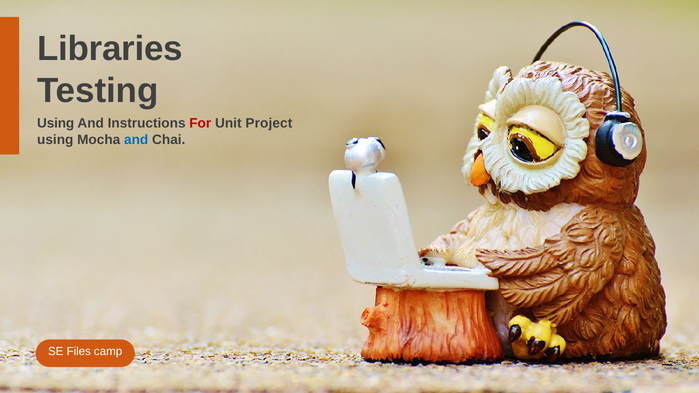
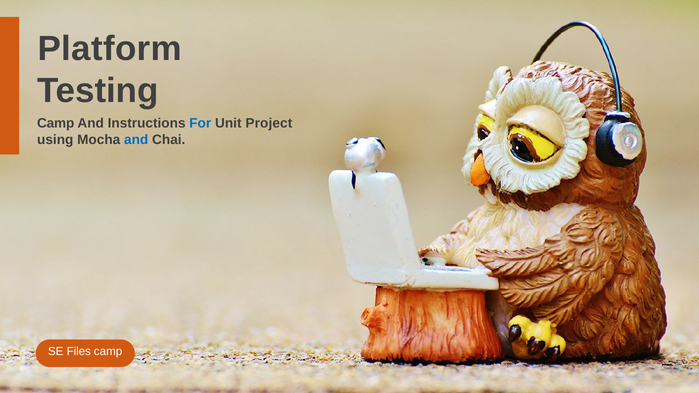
Libraries: Libraries -> Platform
Using at (56, 124): Using -> Camp
For colour: red -> blue
